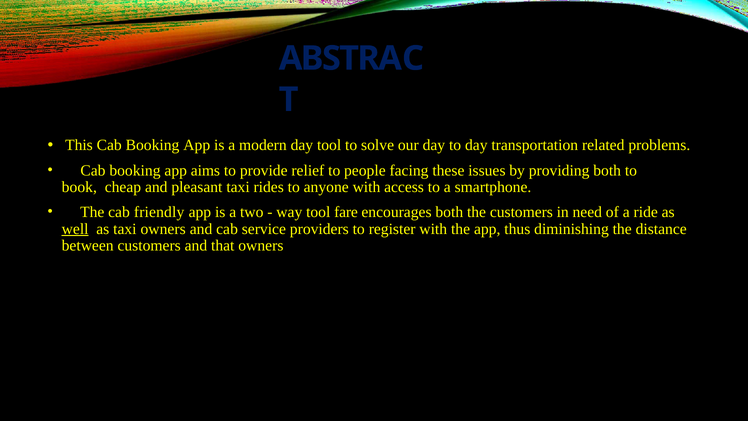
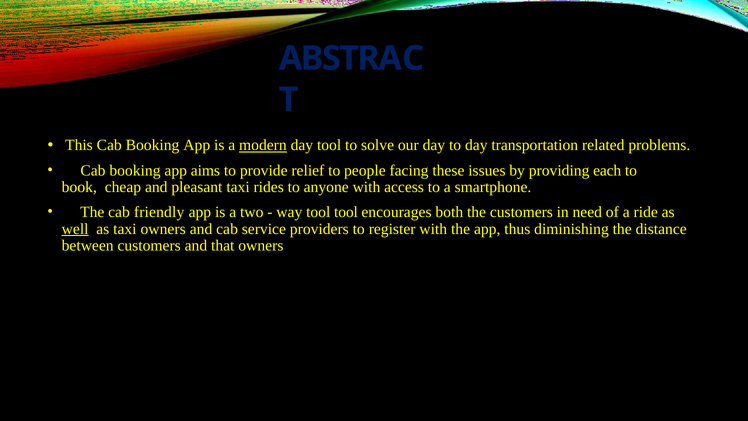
modern underline: none -> present
providing both: both -> each
tool fare: fare -> tool
